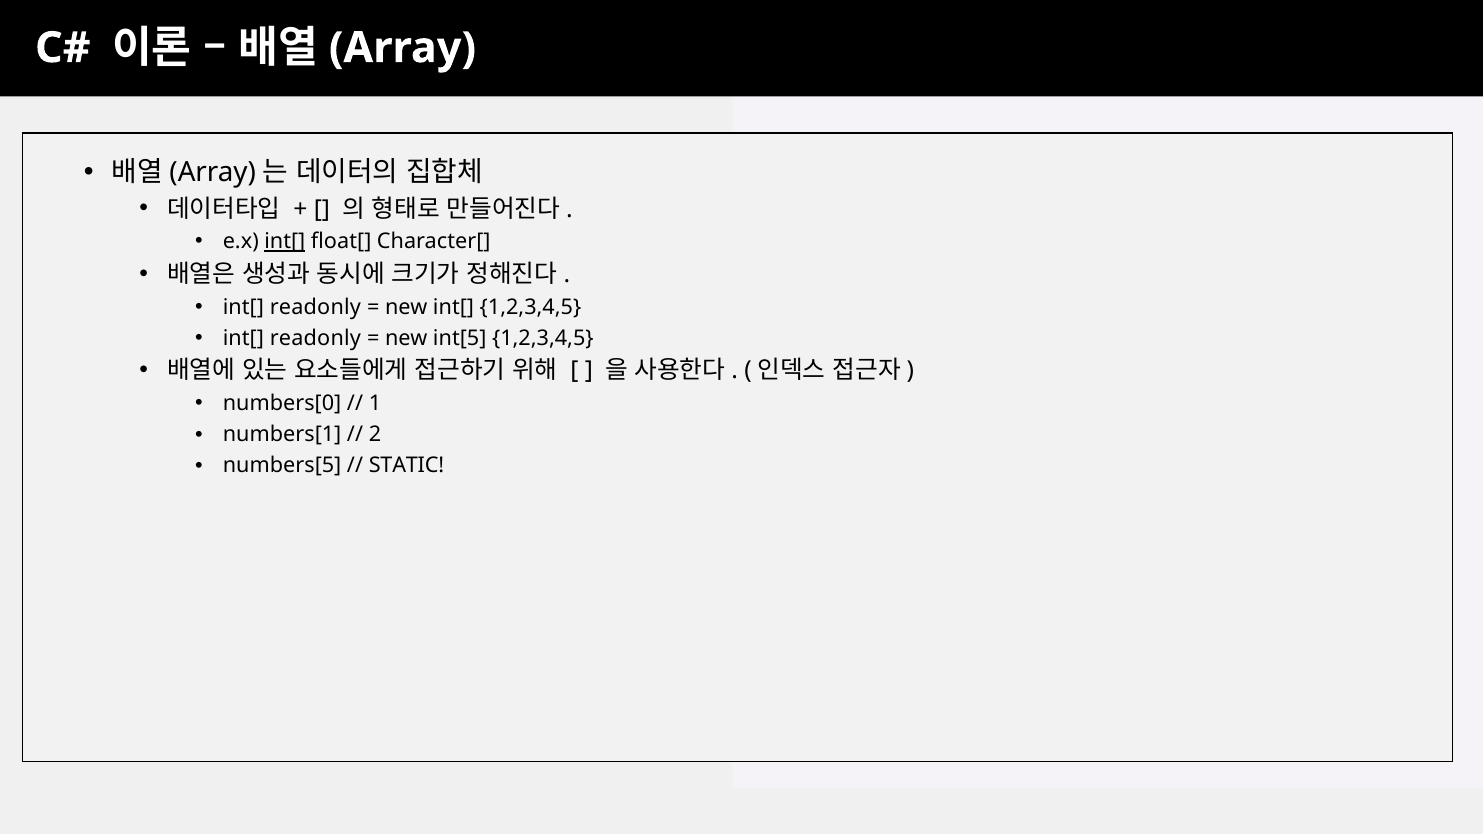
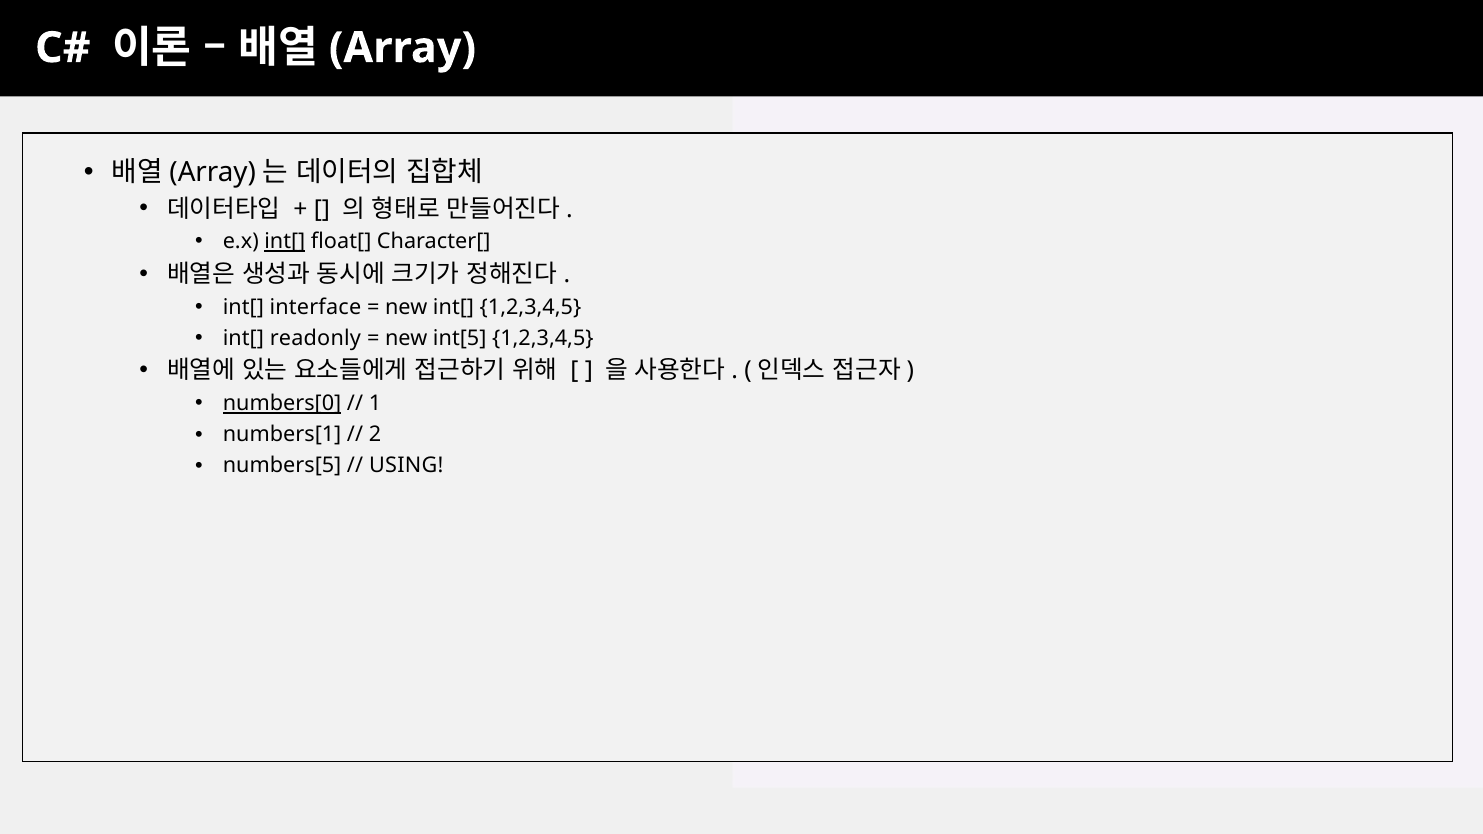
readonly at (315, 307): readonly -> interface
numbers[0 underline: none -> present
STATIC: STATIC -> USING
